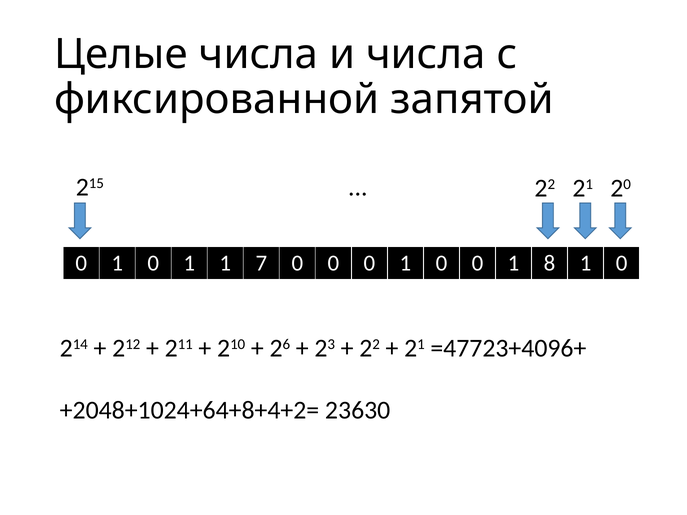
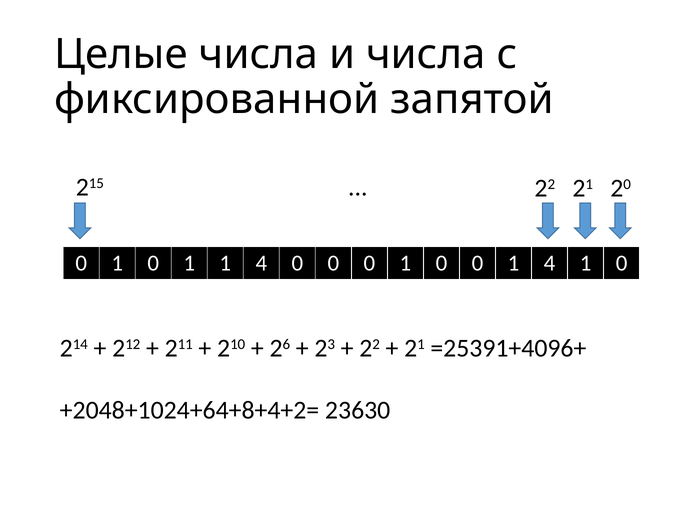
1 1 7: 7 -> 4
0 1 8: 8 -> 4
=47723+4096+: =47723+4096+ -> =25391+4096+
